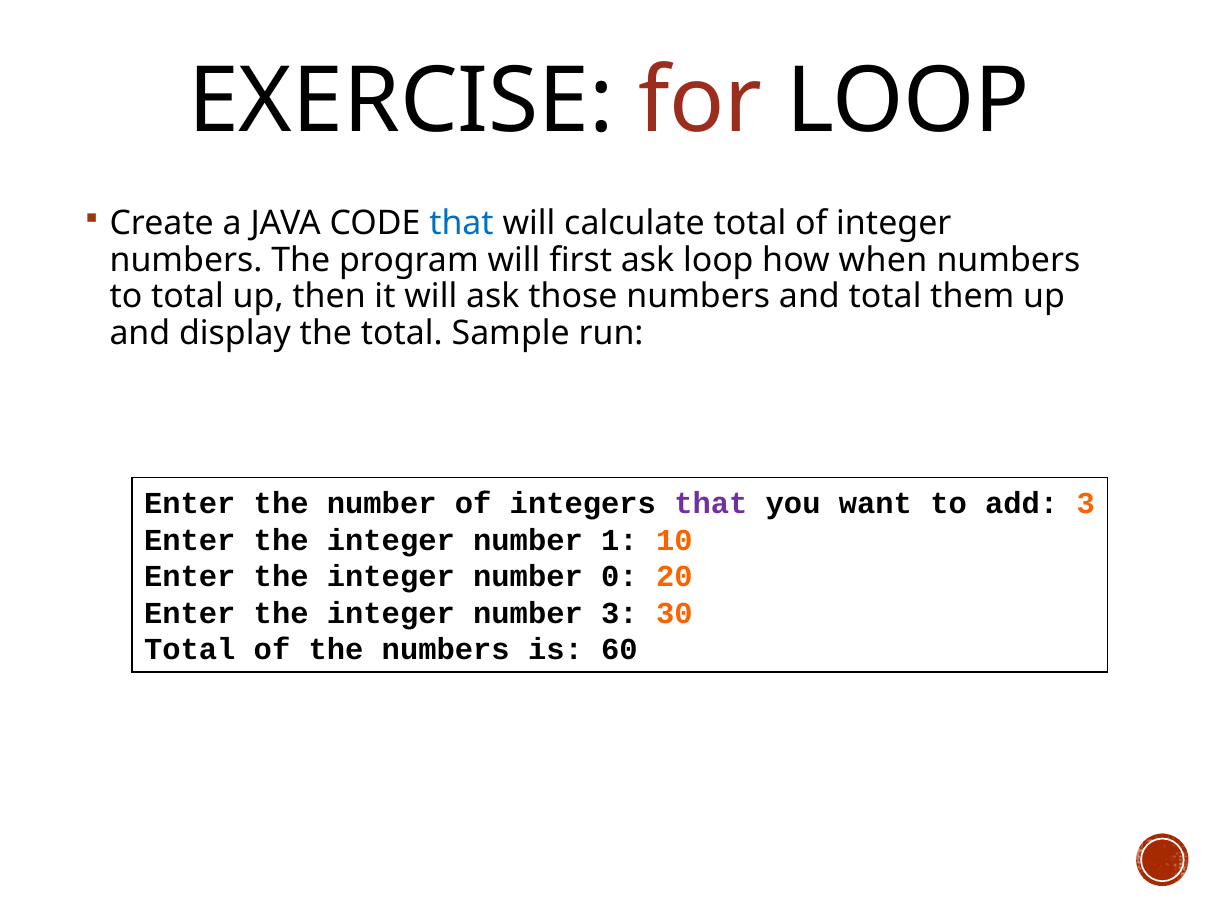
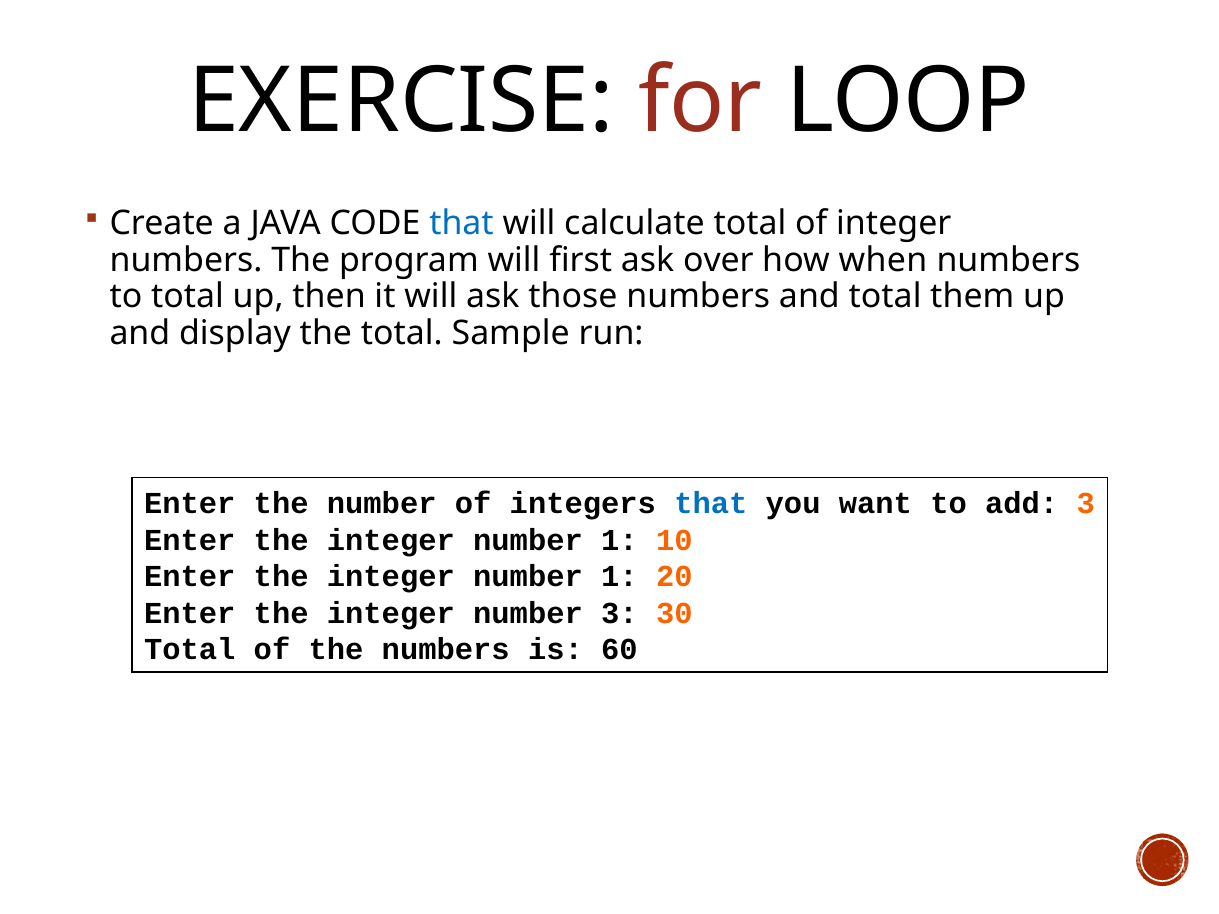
ask loop: loop -> over
that at (711, 504) colour: purple -> blue
0 at (619, 577): 0 -> 1
